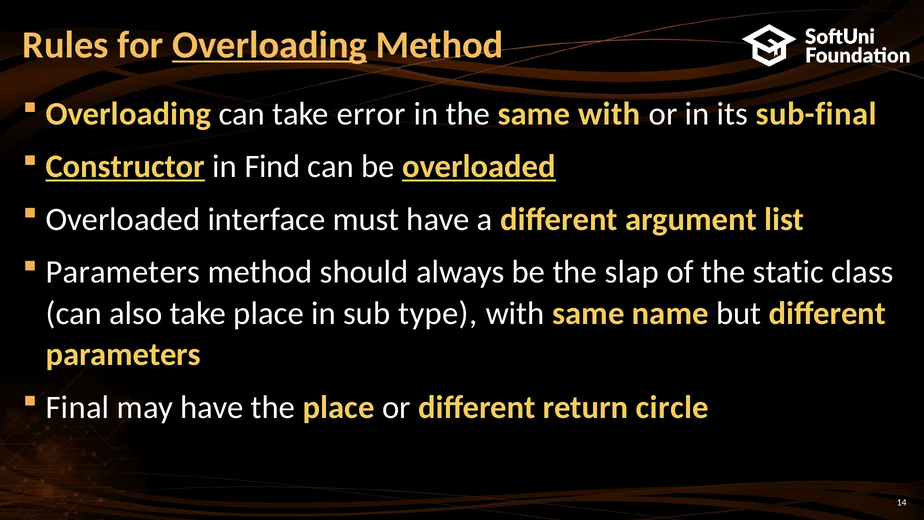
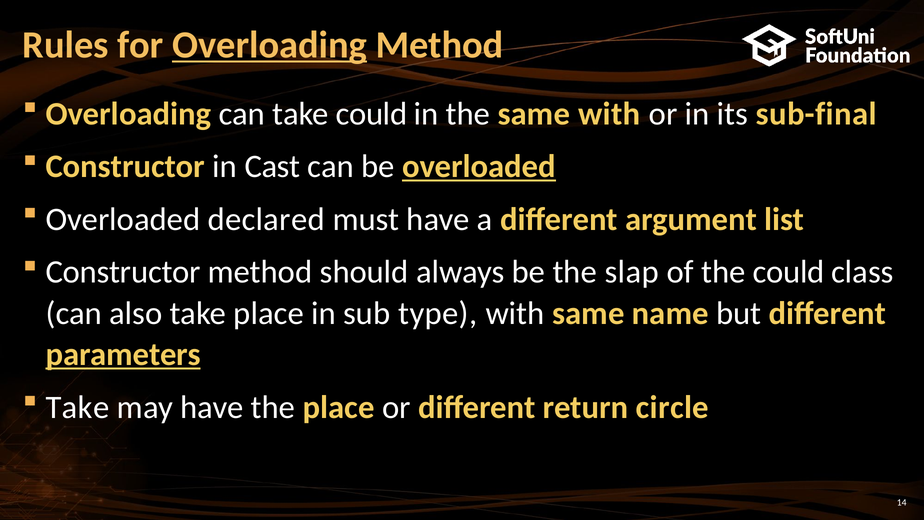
take error: error -> could
Constructor at (125, 167) underline: present -> none
Find: Find -> Cast
interface: interface -> declared
Parameters at (123, 272): Parameters -> Constructor
the static: static -> could
parameters at (123, 354) underline: none -> present
Final at (78, 407): Final -> Take
